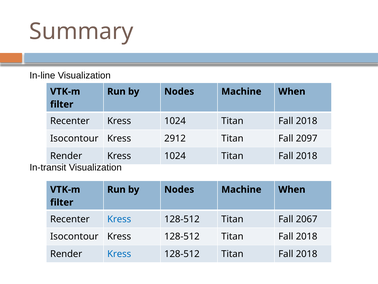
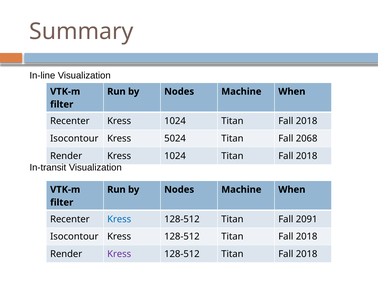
2912: 2912 -> 5024
2097: 2097 -> 2068
2067: 2067 -> 2091
Kress at (119, 254) colour: blue -> purple
